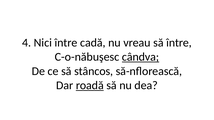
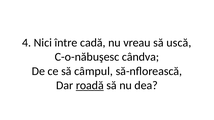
să între: între -> uscă
cândva underline: present -> none
stâncos: stâncos -> câmpul
